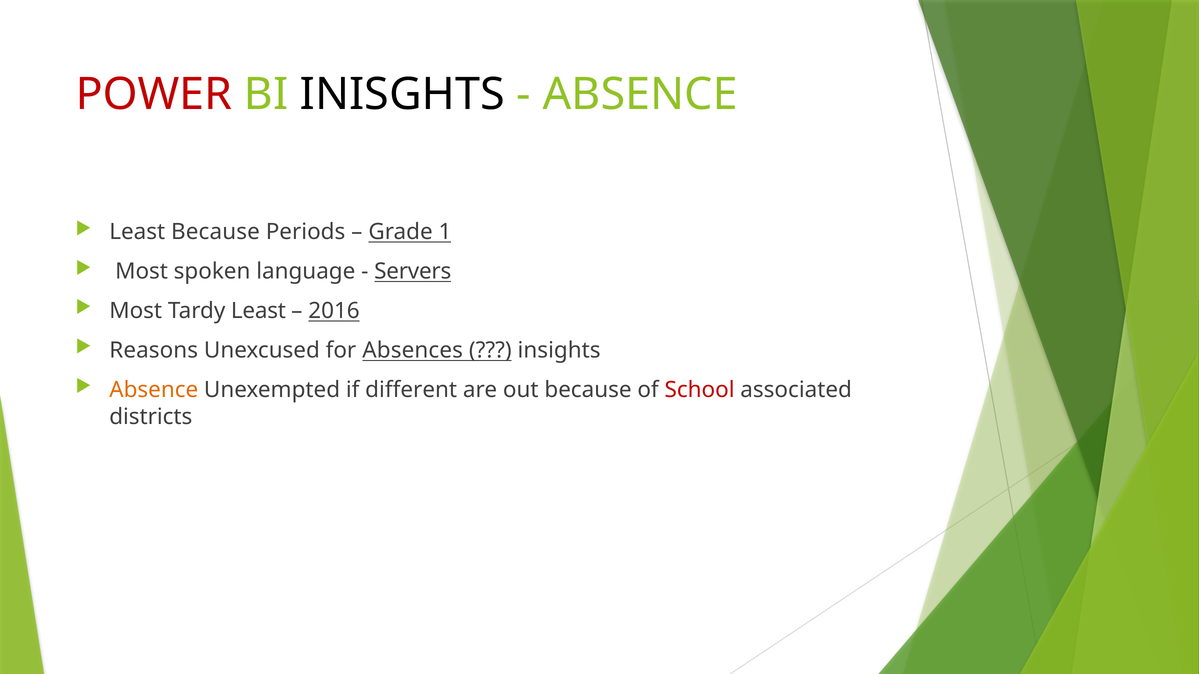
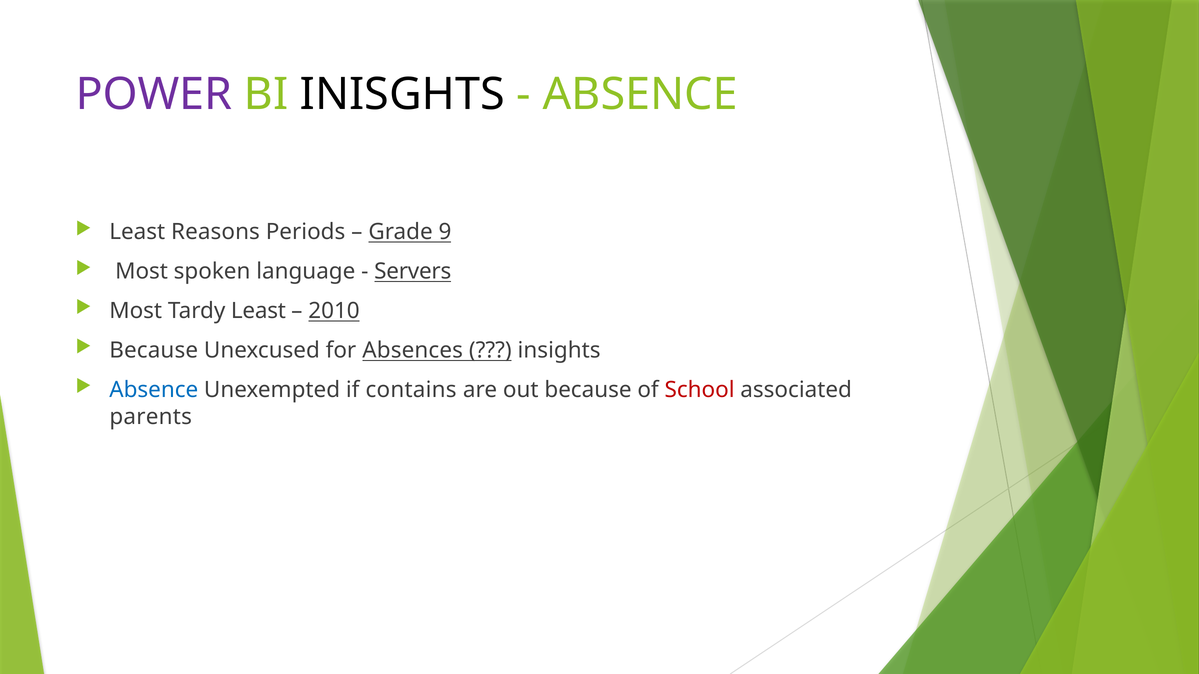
POWER colour: red -> purple
Least Because: Because -> Reasons
1: 1 -> 9
2016: 2016 -> 2010
Reasons at (154, 350): Reasons -> Because
Absence at (154, 390) colour: orange -> blue
different: different -> contains
districts: districts -> parents
